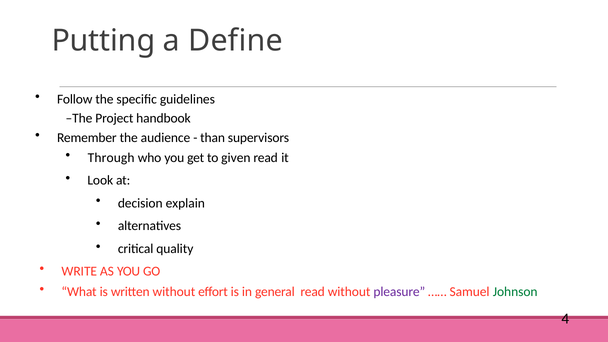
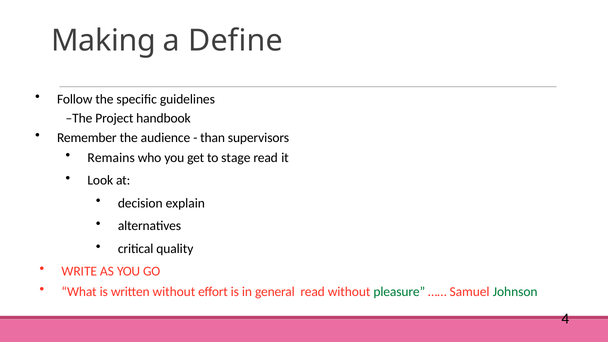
Putting: Putting -> Making
Through: Through -> Remains
given: given -> stage
pleasure colour: purple -> green
